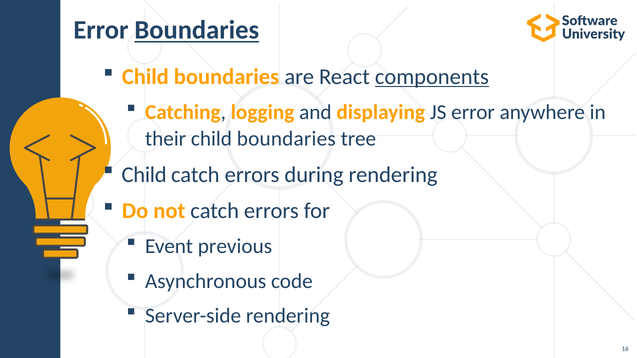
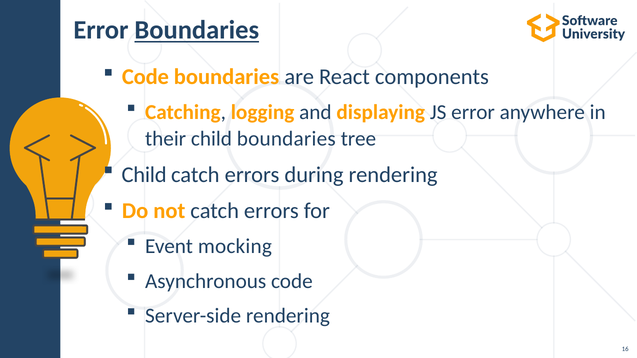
Child at (145, 77): Child -> Code
components underline: present -> none
previous: previous -> mocking
